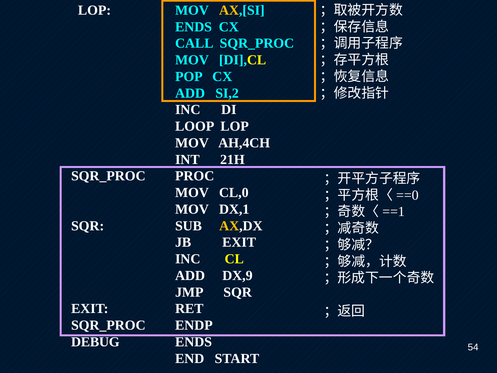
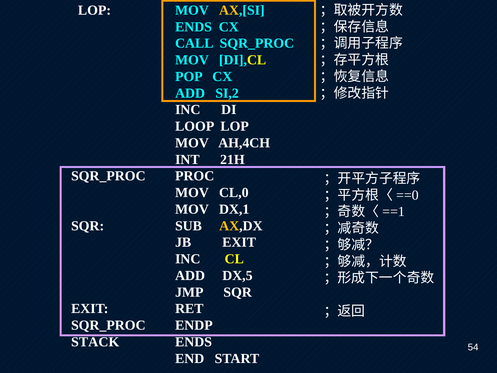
DX,9: DX,9 -> DX,5
DEBUG: DEBUG -> STACK
